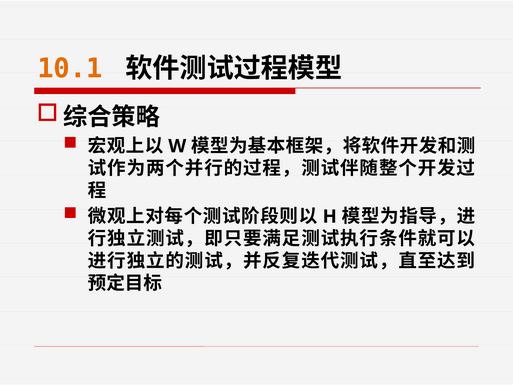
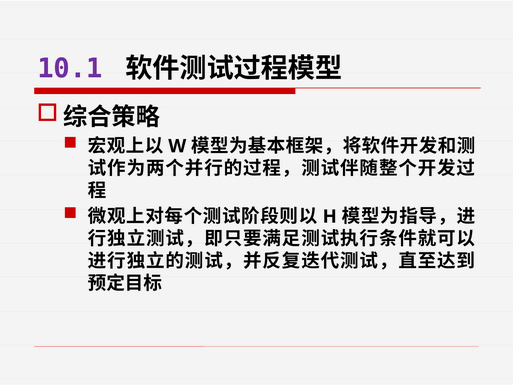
10.1 colour: orange -> purple
